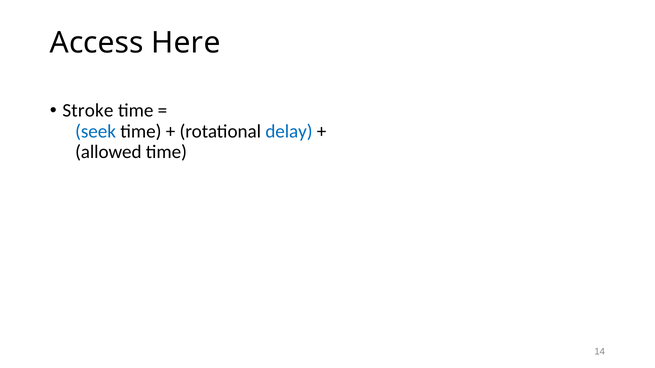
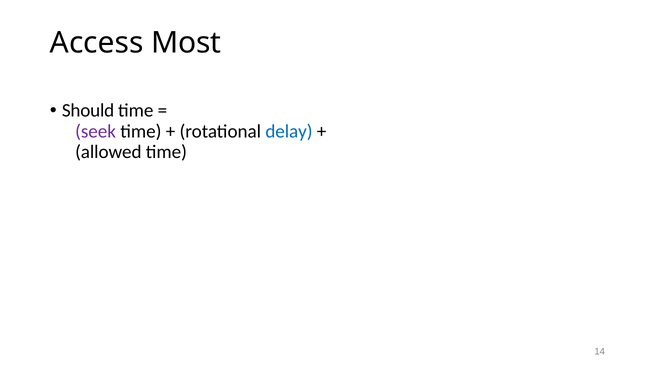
Here: Here -> Most
Stroke: Stroke -> Should
seek colour: blue -> purple
